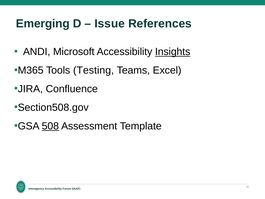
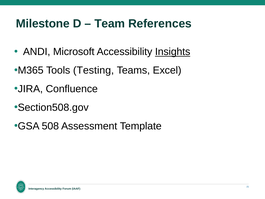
Emerging: Emerging -> Milestone
Issue: Issue -> Team
508 underline: present -> none
